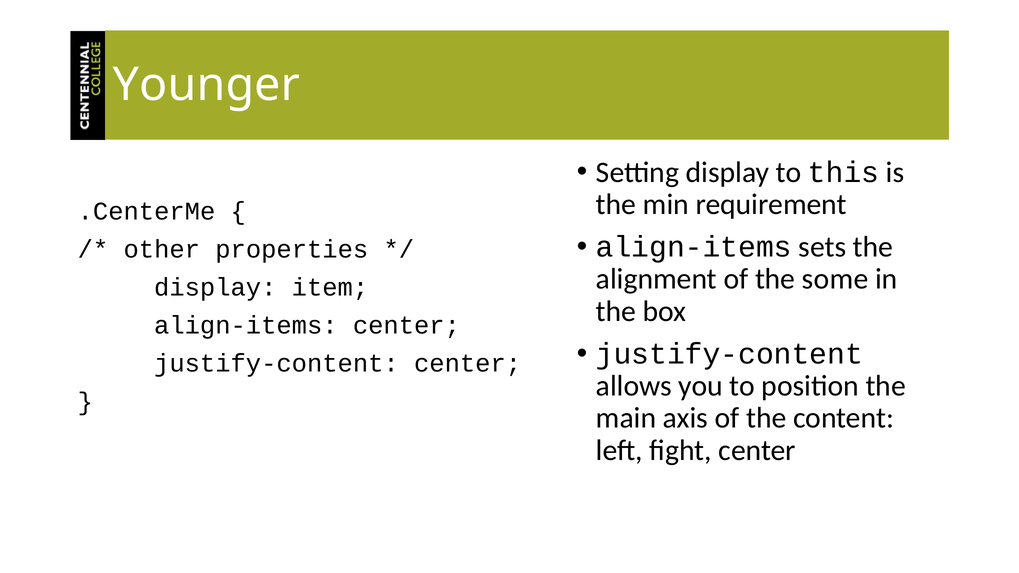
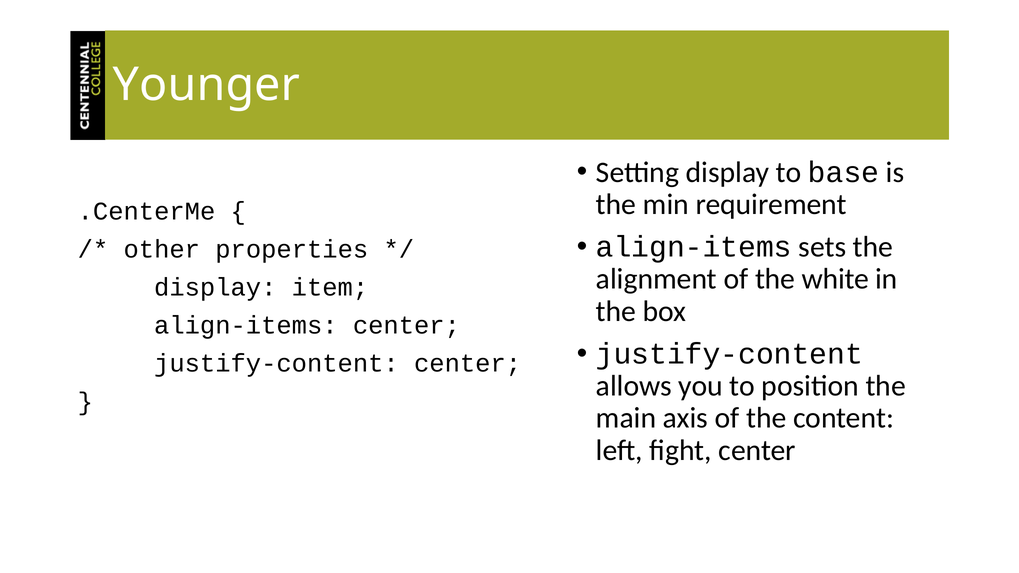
this: this -> base
some: some -> white
